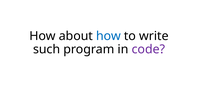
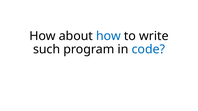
code colour: purple -> blue
